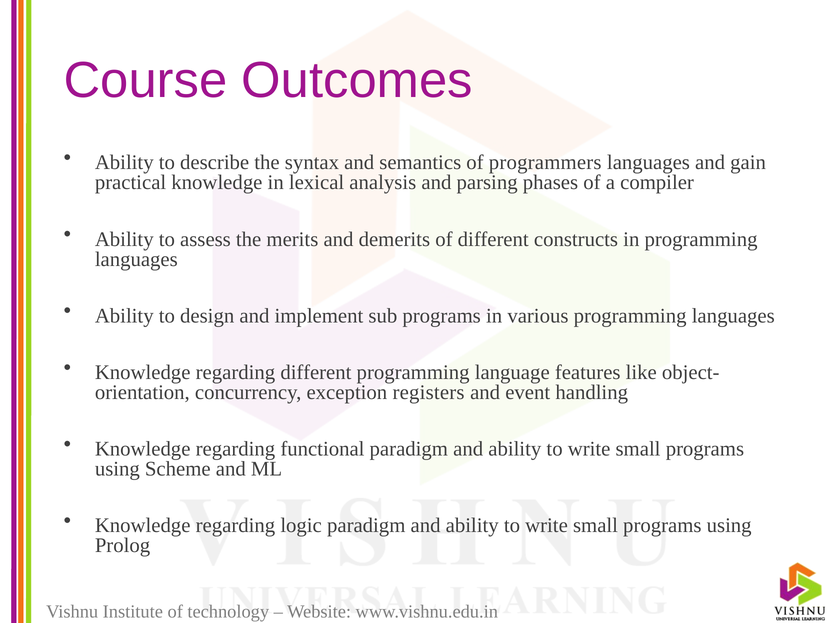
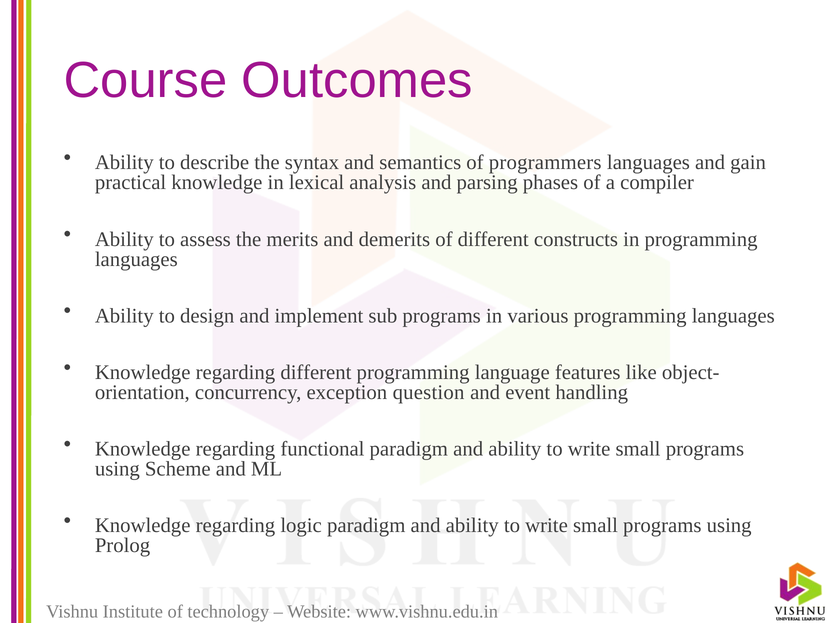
registers: registers -> question
